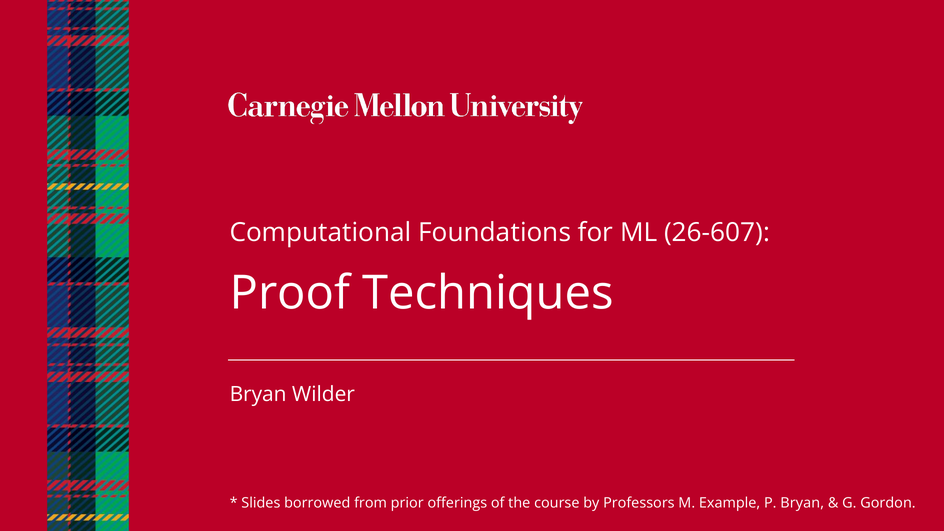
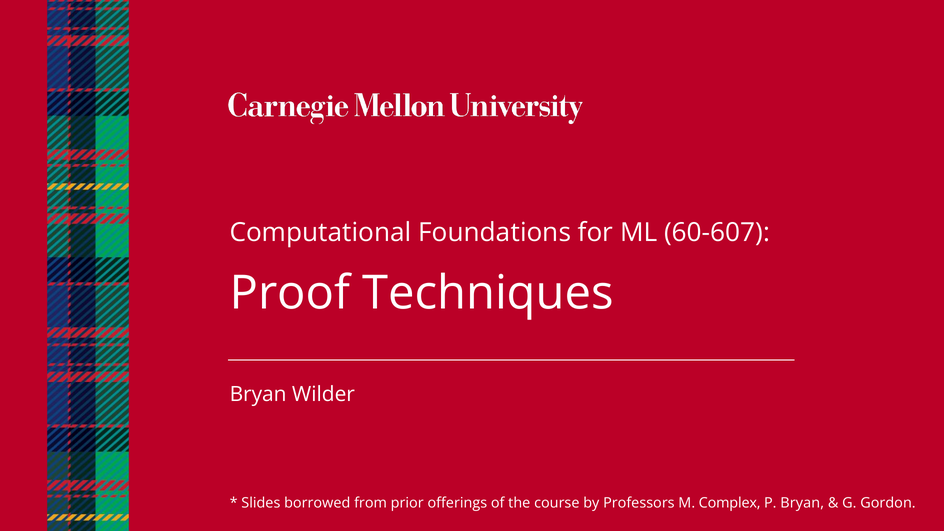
26-607: 26-607 -> 60-607
Example: Example -> Complex
